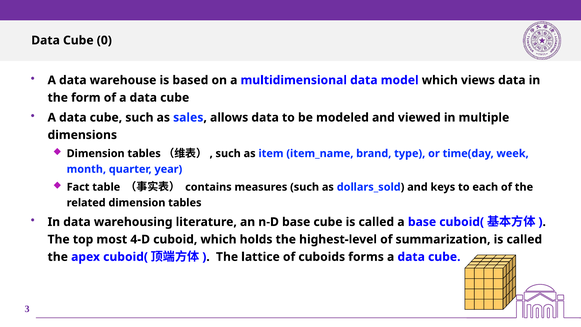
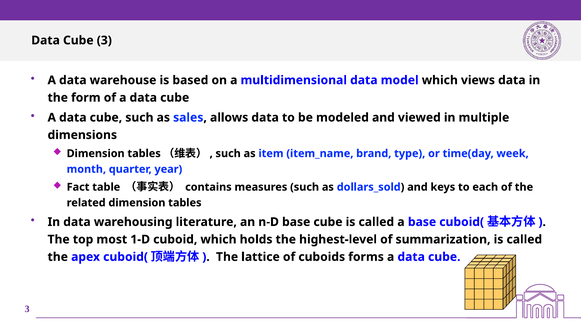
Cube 0: 0 -> 3
4-D: 4-D -> 1-D
